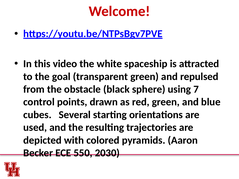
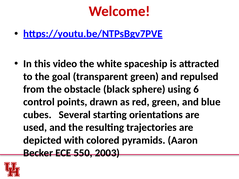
7: 7 -> 6
2030: 2030 -> 2003
